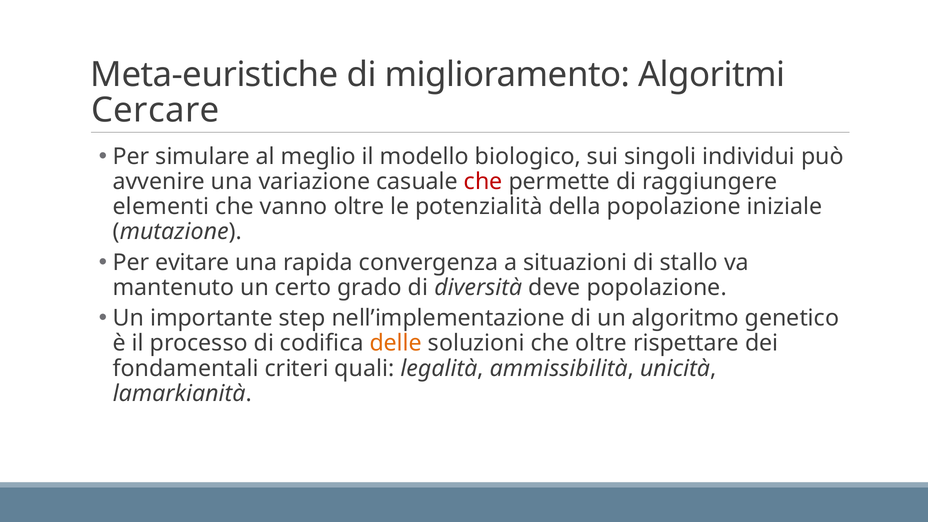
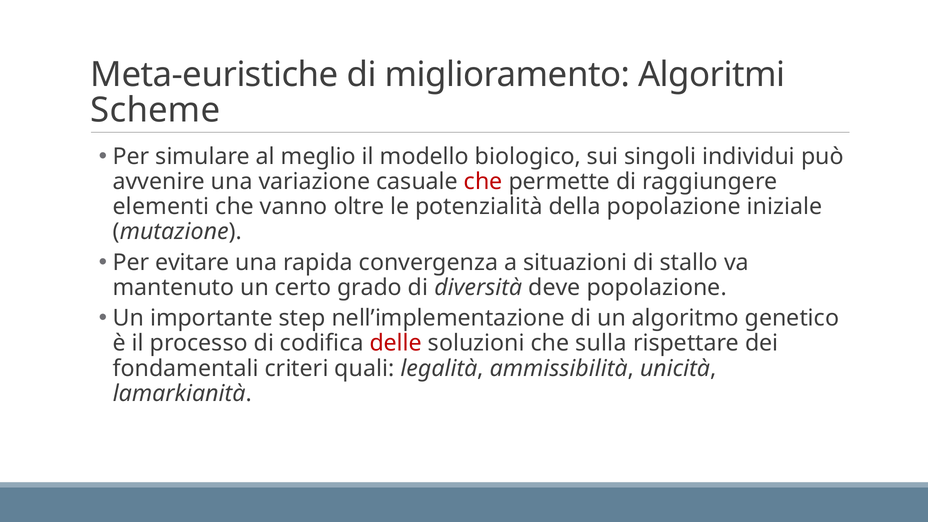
Cercare: Cercare -> Scheme
delle colour: orange -> red
che oltre: oltre -> sulla
